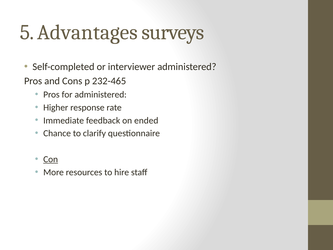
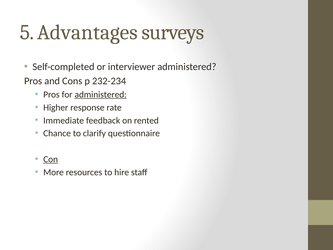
232-465: 232-465 -> 232-234
administered at (101, 94) underline: none -> present
ended: ended -> rented
